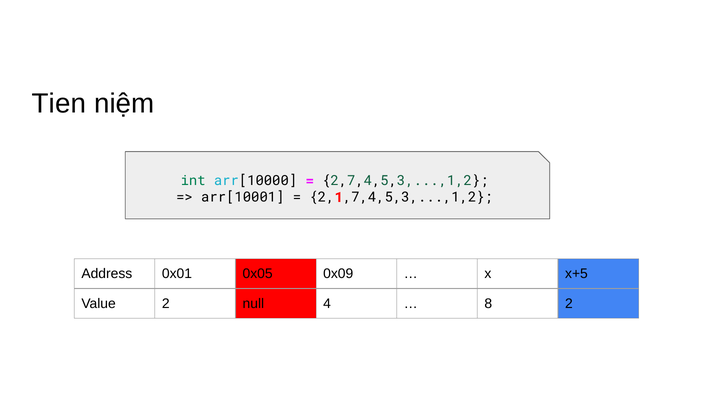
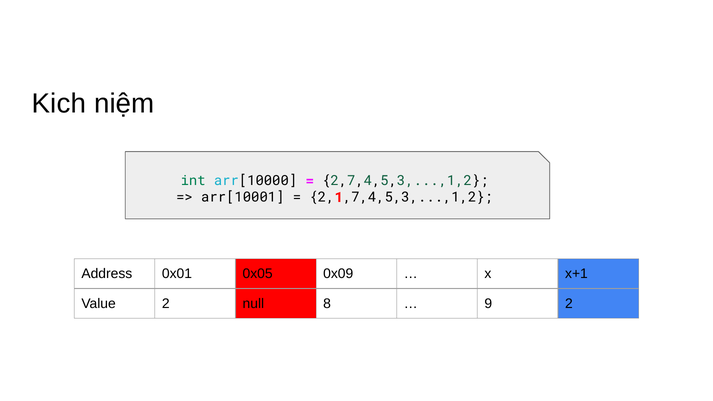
Tien: Tien -> Kich
x+5: x+5 -> x+1
4: 4 -> 8
8: 8 -> 9
